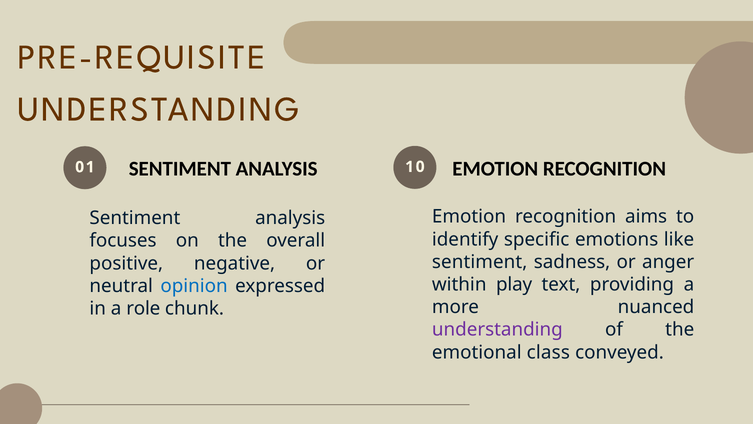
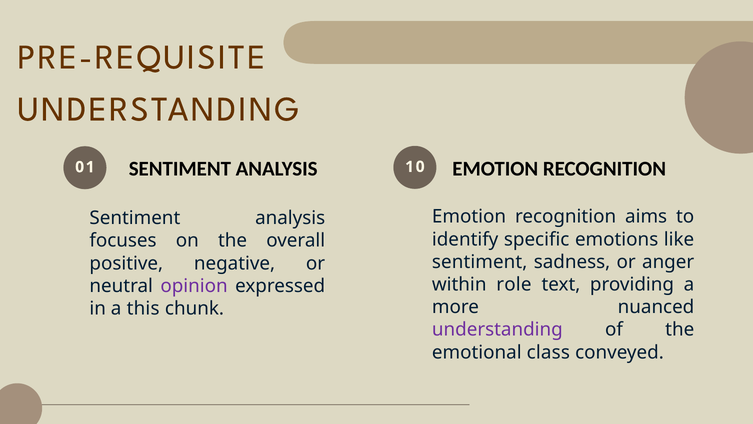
play: play -> role
opinion colour: blue -> purple
role: role -> this
